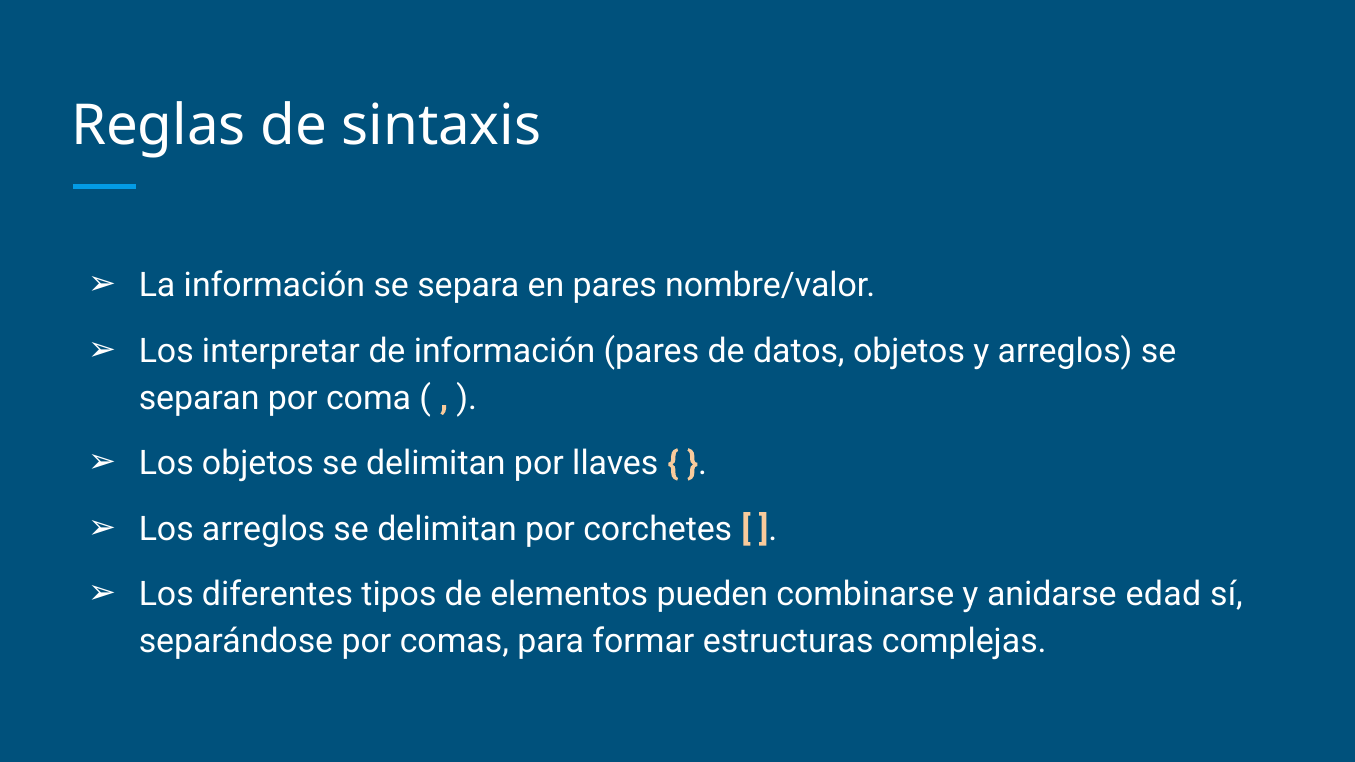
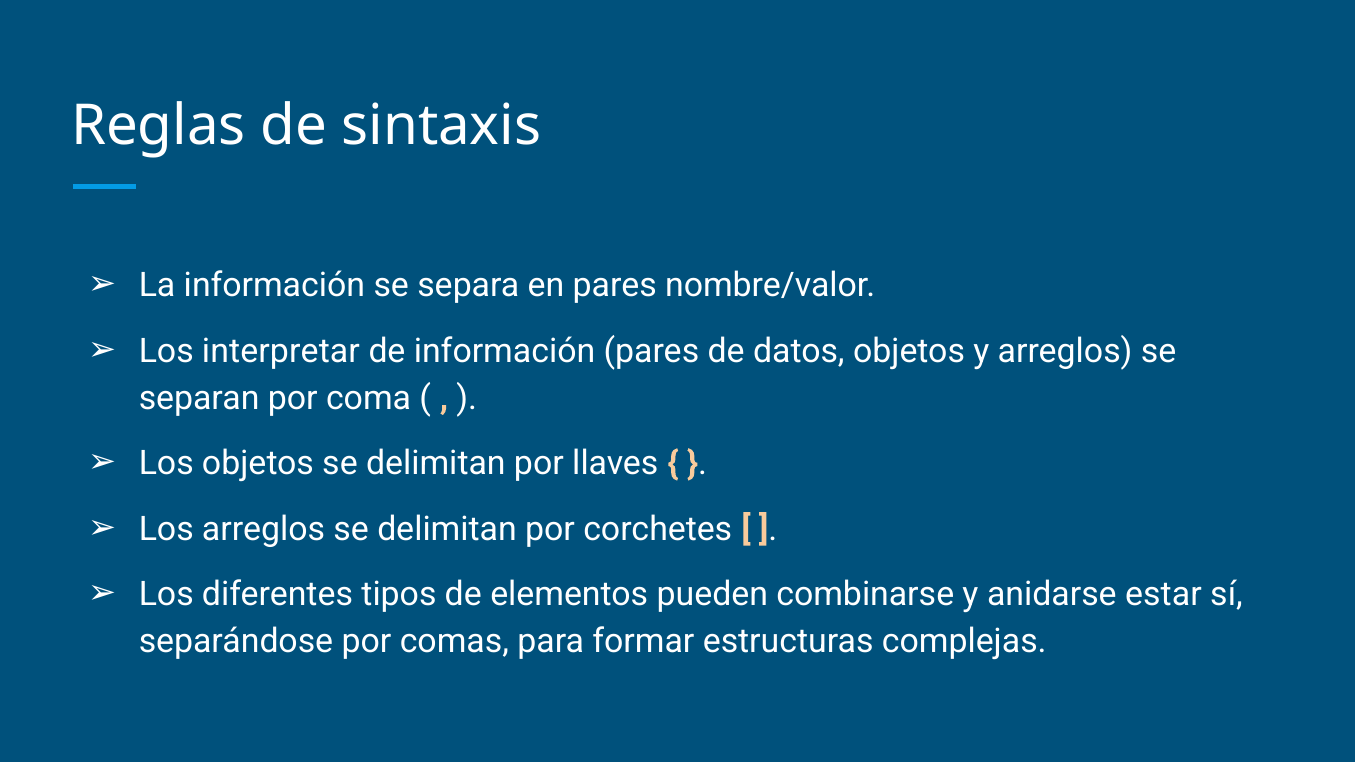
edad: edad -> estar
